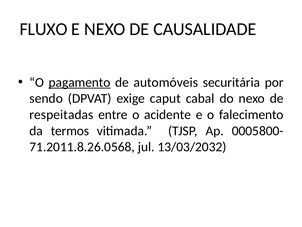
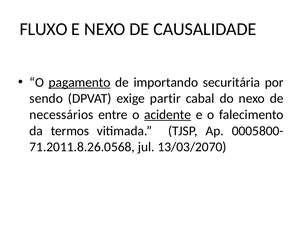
automóveis: automóveis -> importando
caput: caput -> partir
respeitadas: respeitadas -> necessários
acidente underline: none -> present
13/03/2032: 13/03/2032 -> 13/03/2070
